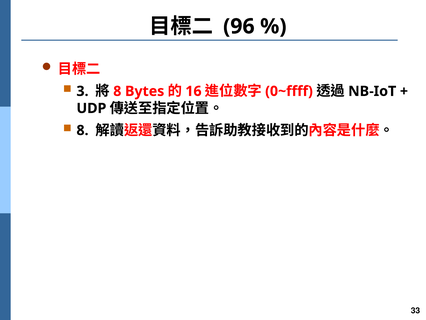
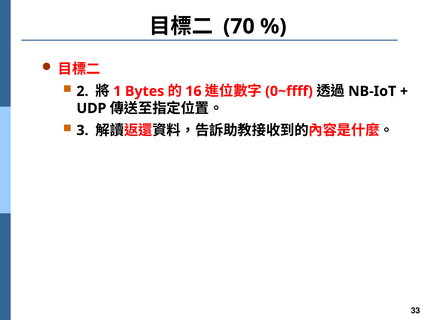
96: 96 -> 70
3: 3 -> 2
8 at (117, 91): 8 -> 1
8 at (82, 130): 8 -> 3
